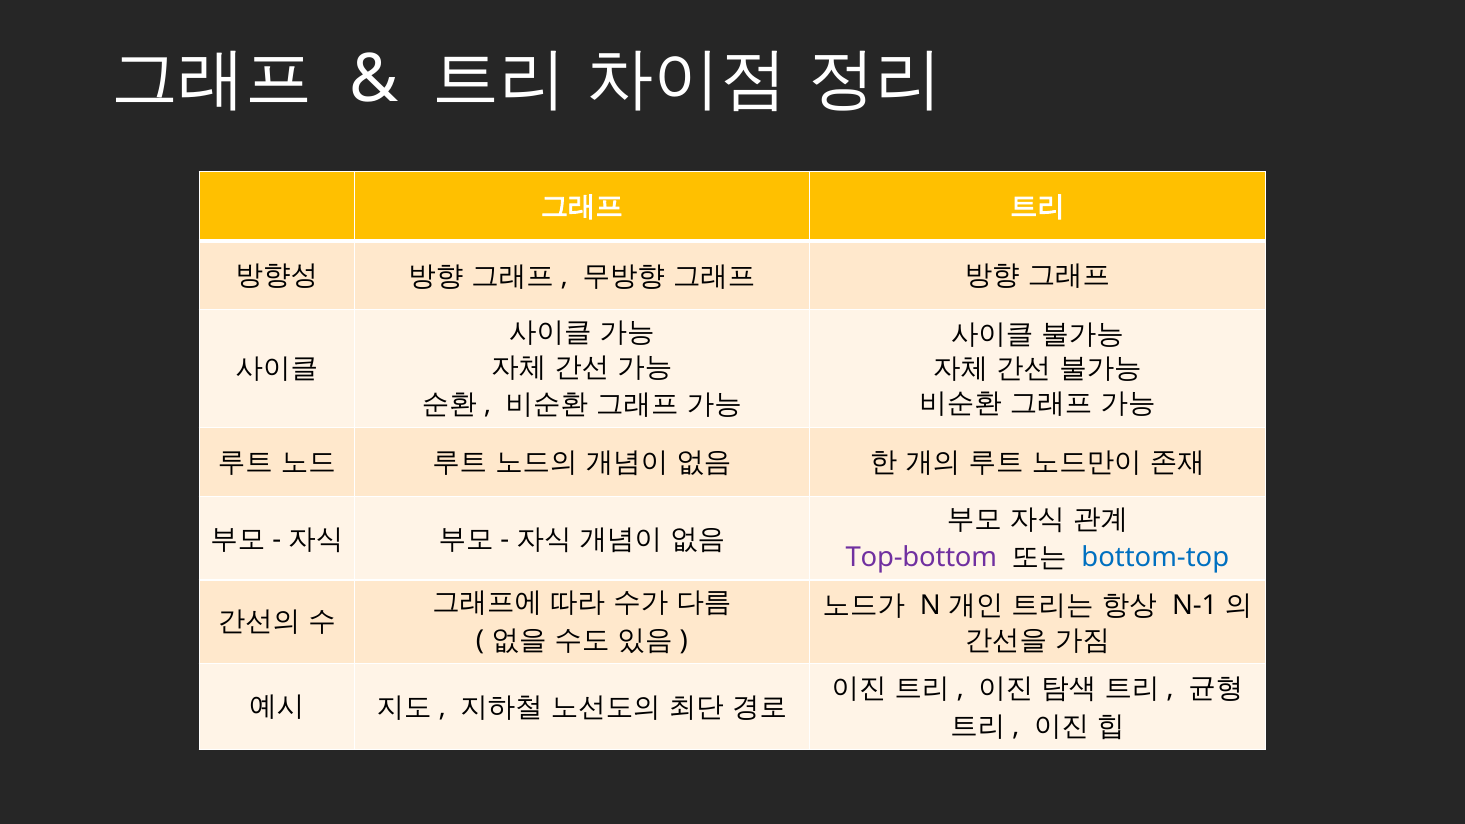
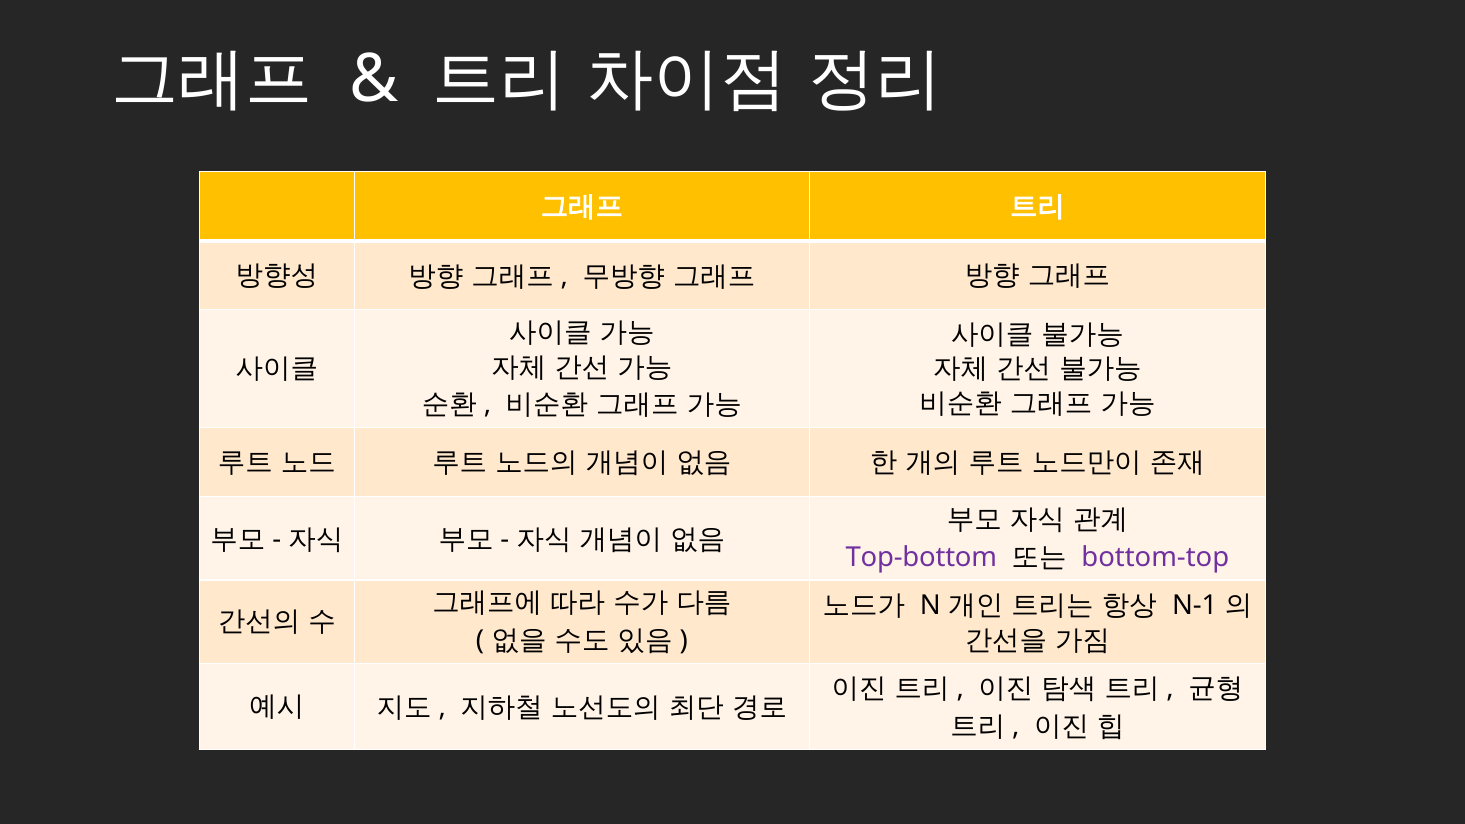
bottom-top colour: blue -> purple
